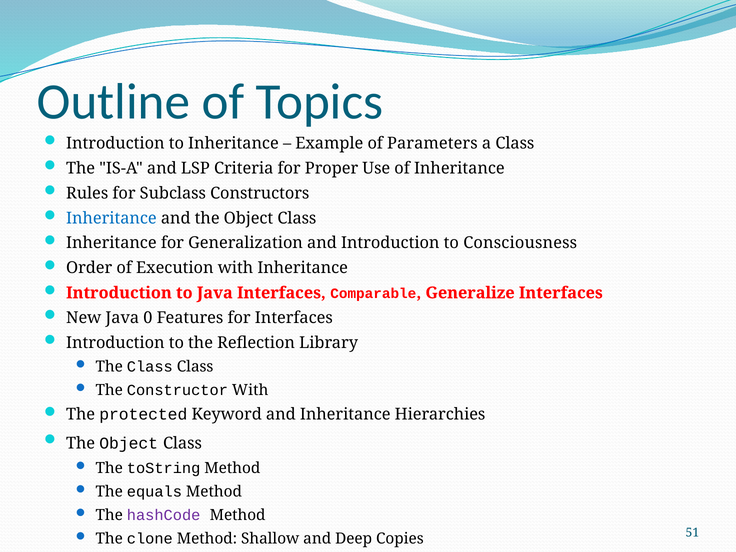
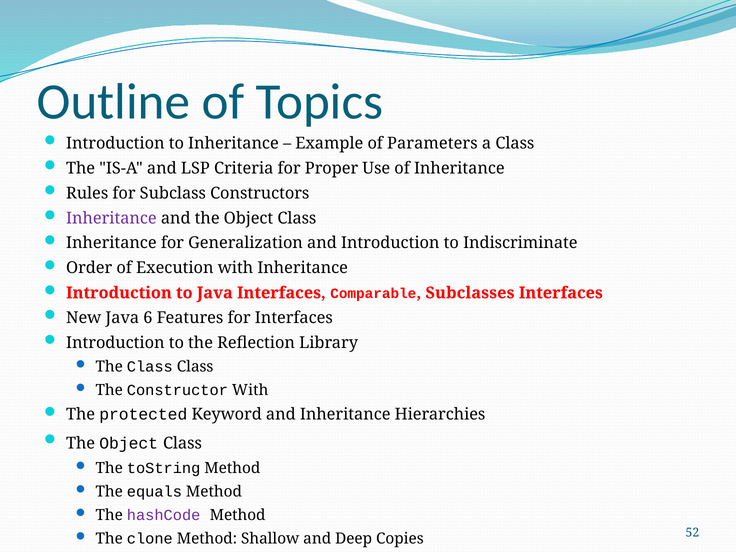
Inheritance at (111, 218) colour: blue -> purple
Consciousness: Consciousness -> Indiscriminate
Generalize: Generalize -> Subclasses
0: 0 -> 6
51: 51 -> 52
